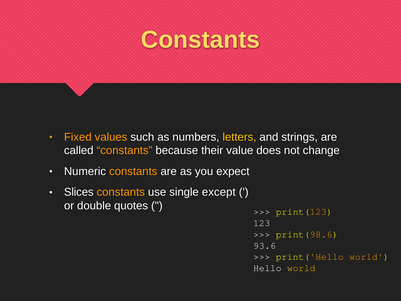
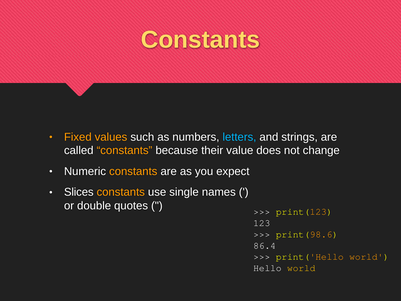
letters colour: yellow -> light blue
except: except -> names
93.6: 93.6 -> 86.4
